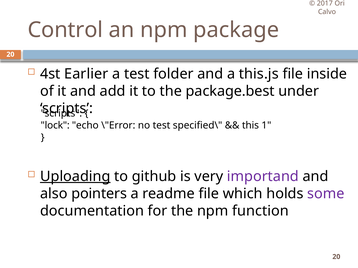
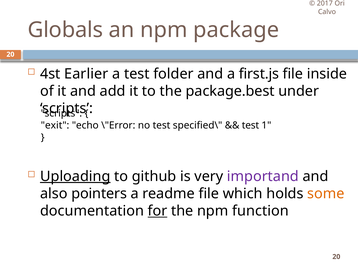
Control: Control -> Globals
this.js: this.js -> first.js
lock: lock -> exit
this at (250, 126): this -> test
some colour: purple -> orange
for underline: none -> present
